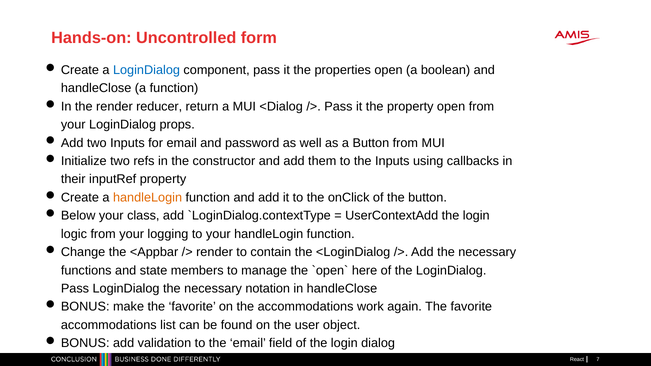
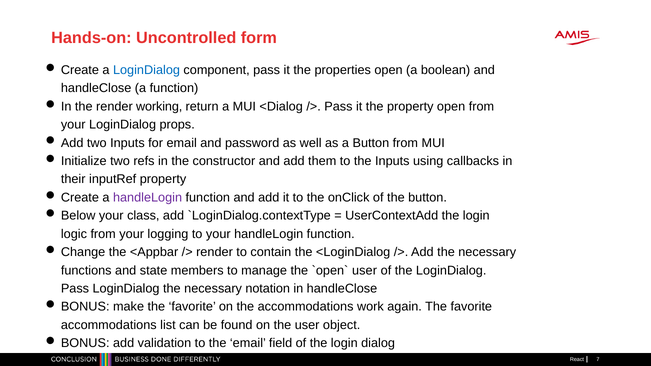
reducer: reducer -> working
handleLogin at (148, 198) colour: orange -> purple
here at (365, 271): here -> user
